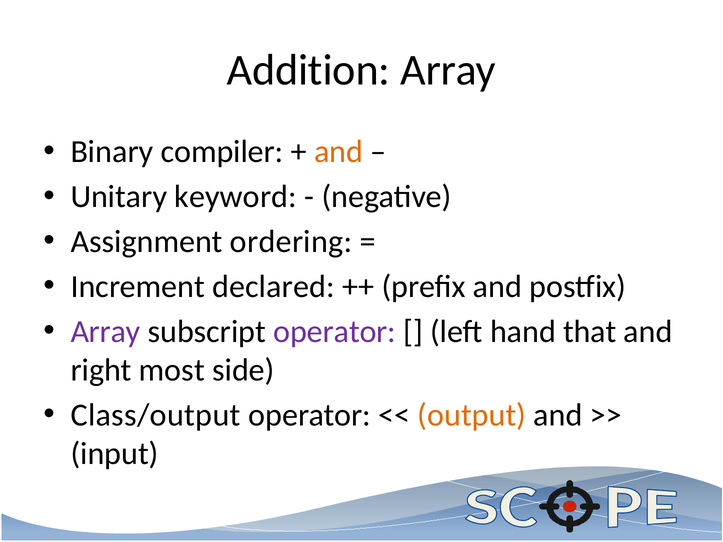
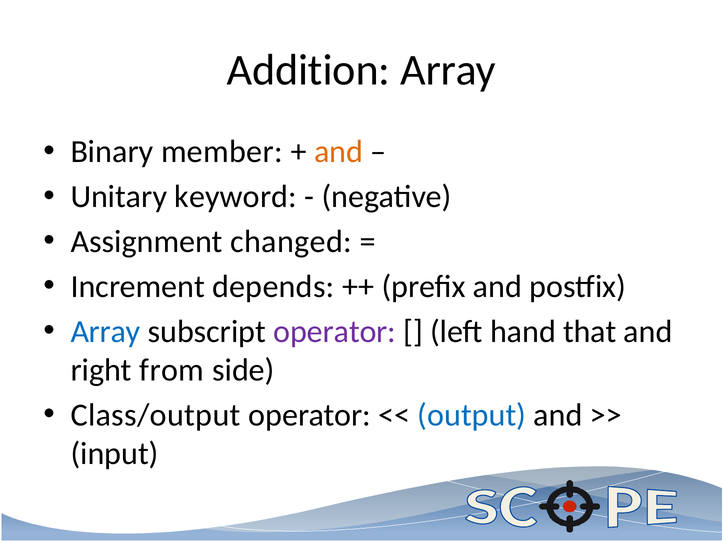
compiler: compiler -> member
ordering: ordering -> changed
declared: declared -> depends
Array at (105, 332) colour: purple -> blue
most: most -> from
output colour: orange -> blue
